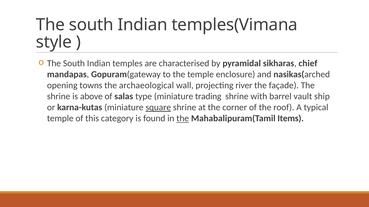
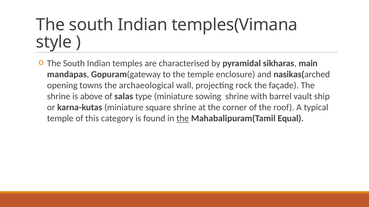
chief: chief -> main
river: river -> rock
trading: trading -> sowing
square underline: present -> none
Items: Items -> Equal
